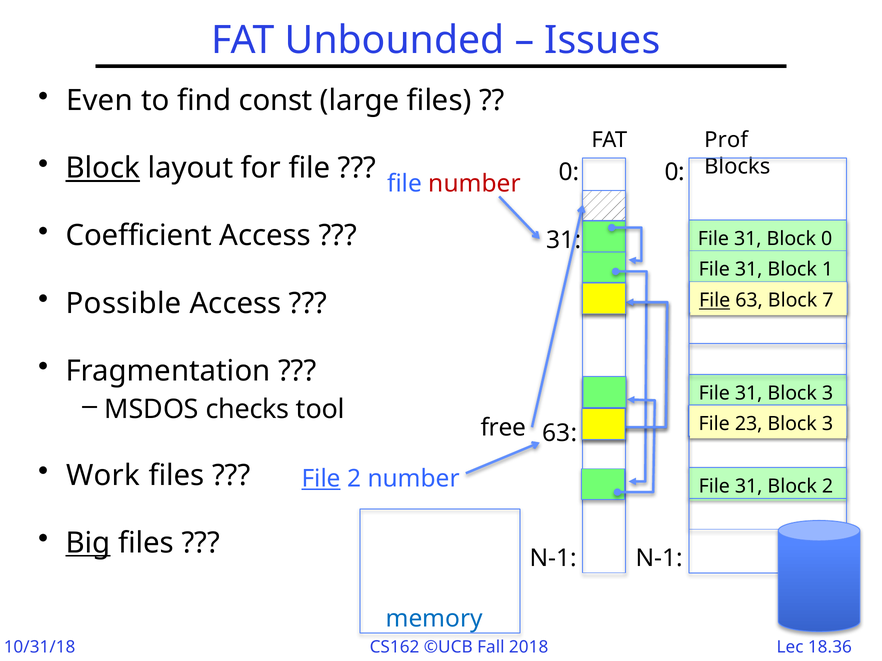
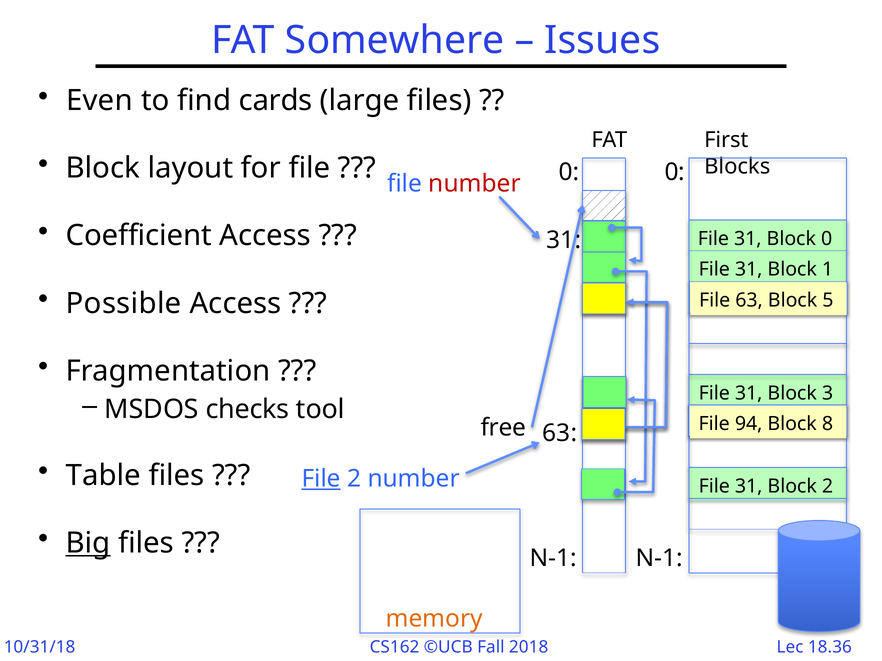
Unbounded: Unbounded -> Somewhere
const: const -> cards
Prof: Prof -> First
Block at (103, 168) underline: present -> none
File at (715, 301) underline: present -> none
7: 7 -> 5
23: 23 -> 94
3 at (828, 424): 3 -> 8
Work: Work -> Table
memory colour: blue -> orange
